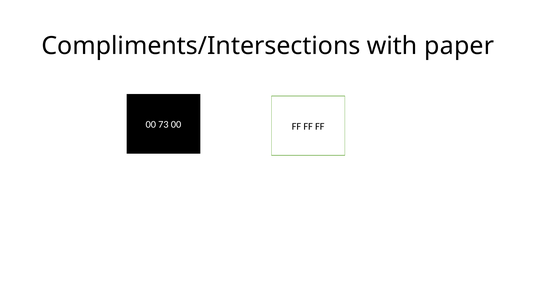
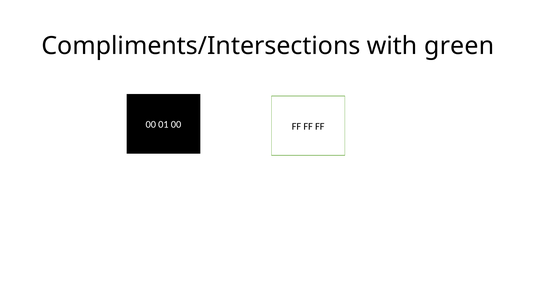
paper: paper -> green
73: 73 -> 01
